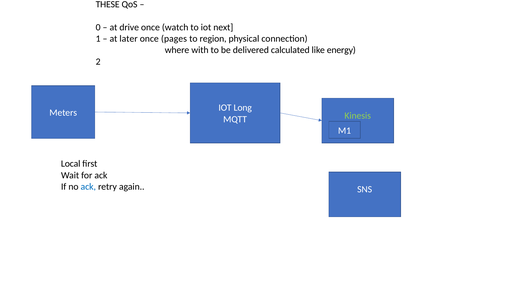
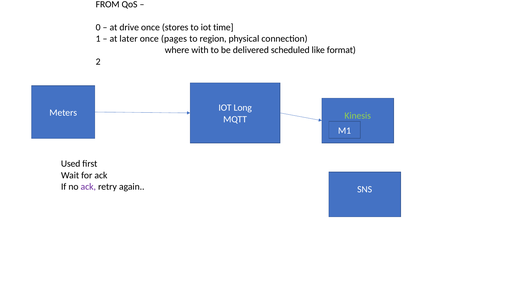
THESE: THESE -> FROM
watch: watch -> stores
next: next -> time
calculated: calculated -> scheduled
energy: energy -> format
Local: Local -> Used
ack at (88, 187) colour: blue -> purple
